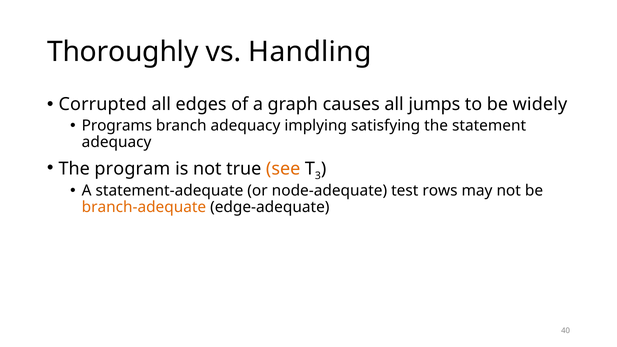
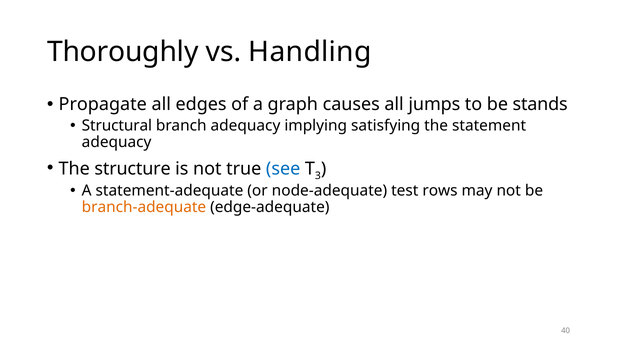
Corrupted: Corrupted -> Propagate
widely: widely -> stands
Programs: Programs -> Structural
program: program -> structure
see colour: orange -> blue
